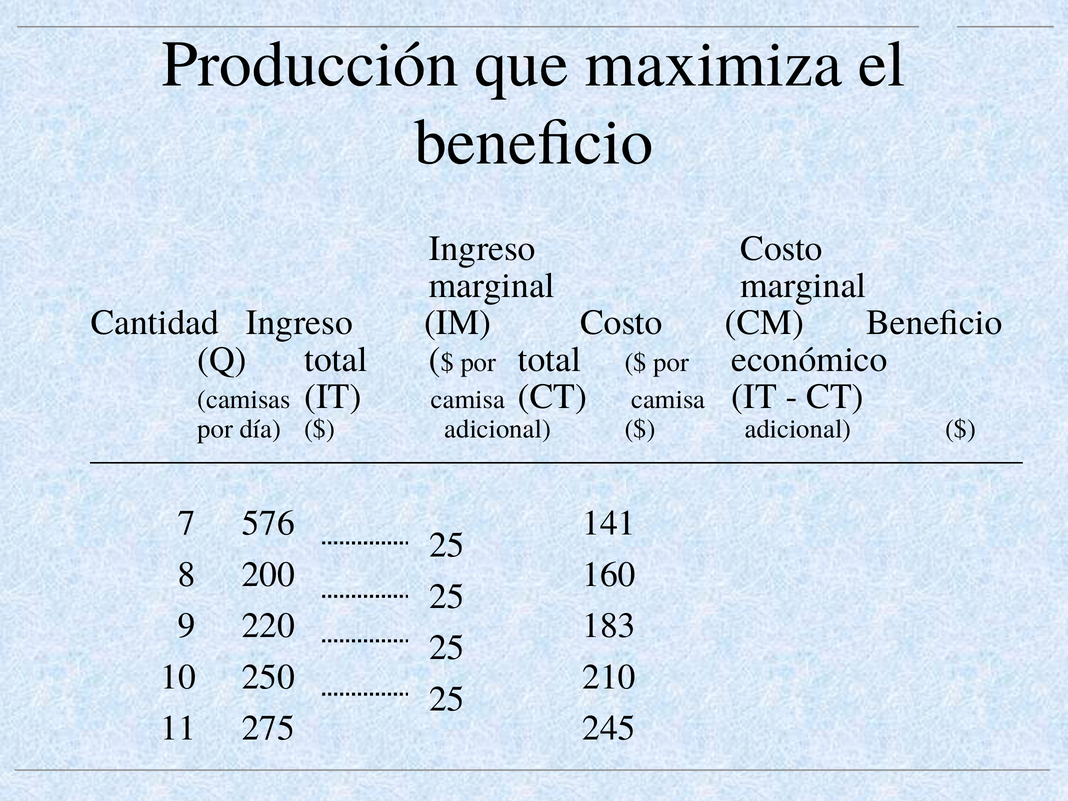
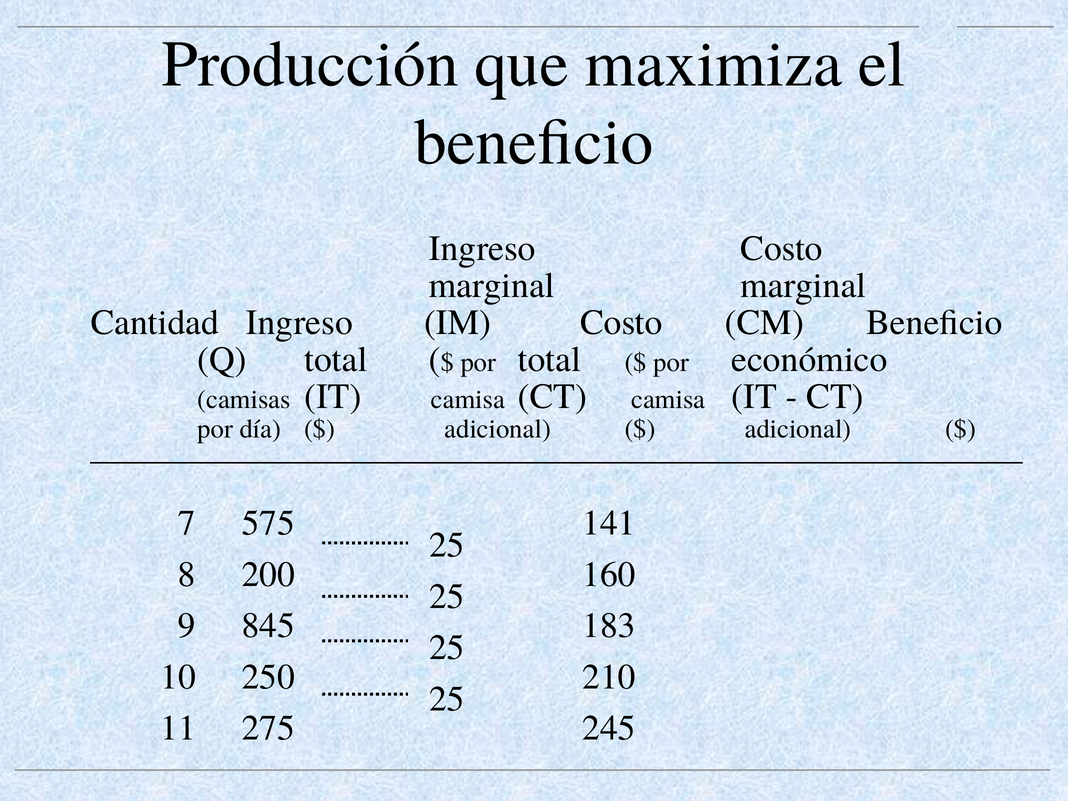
576: 576 -> 575
220: 220 -> 845
